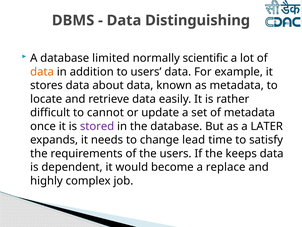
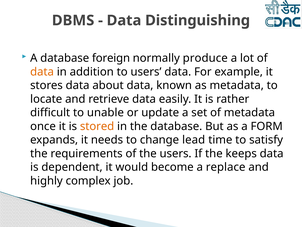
limited: limited -> foreign
scientific: scientific -> produce
cannot: cannot -> unable
stored colour: purple -> orange
LATER: LATER -> FORM
